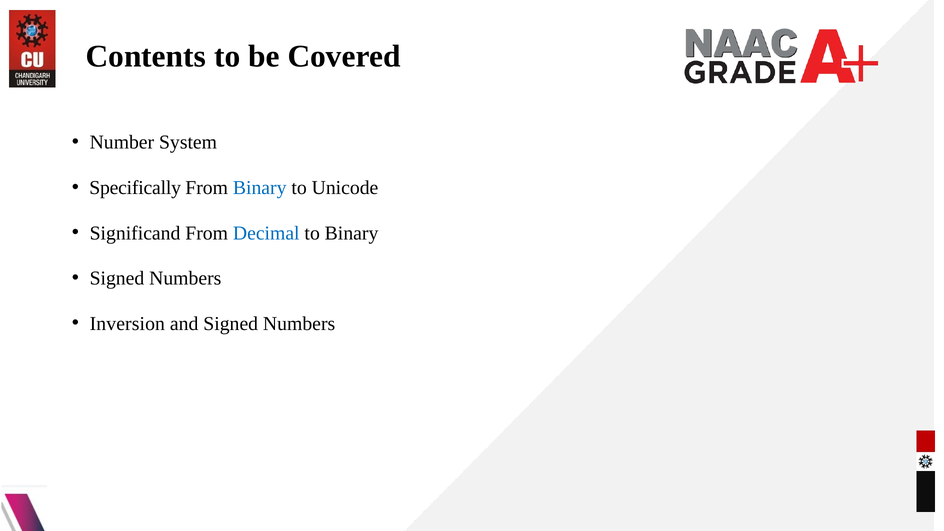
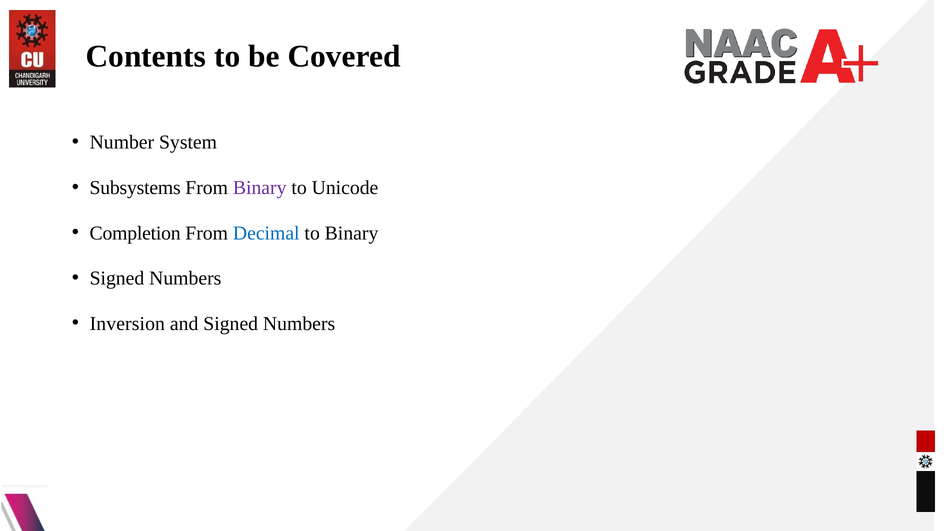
Specifically: Specifically -> Subsystems
Binary at (260, 188) colour: blue -> purple
Significand: Significand -> Completion
